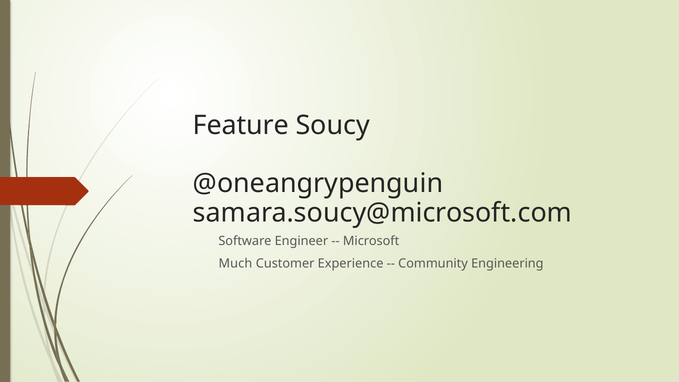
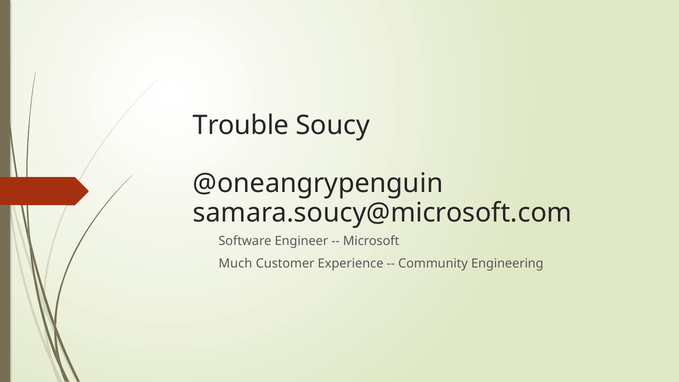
Feature: Feature -> Trouble
